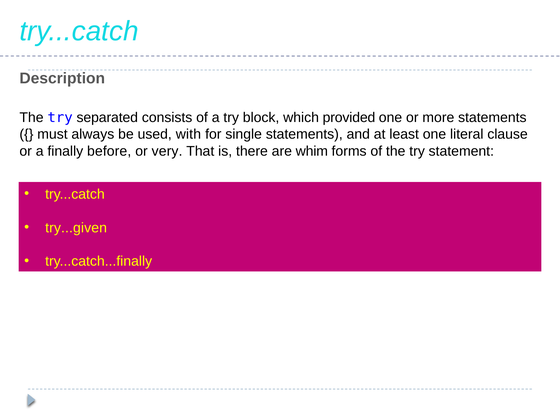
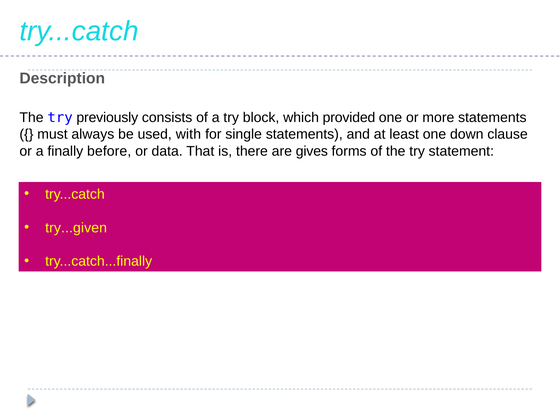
separated: separated -> previously
literal: literal -> down
very: very -> data
whim: whim -> gives
